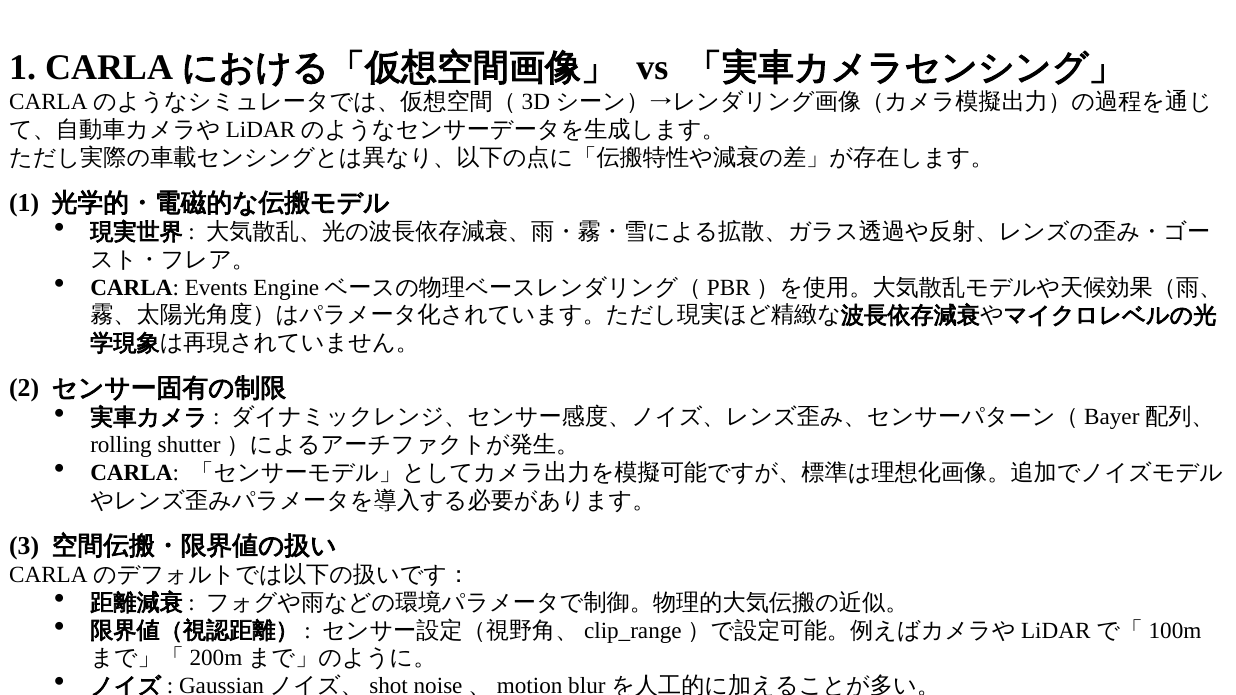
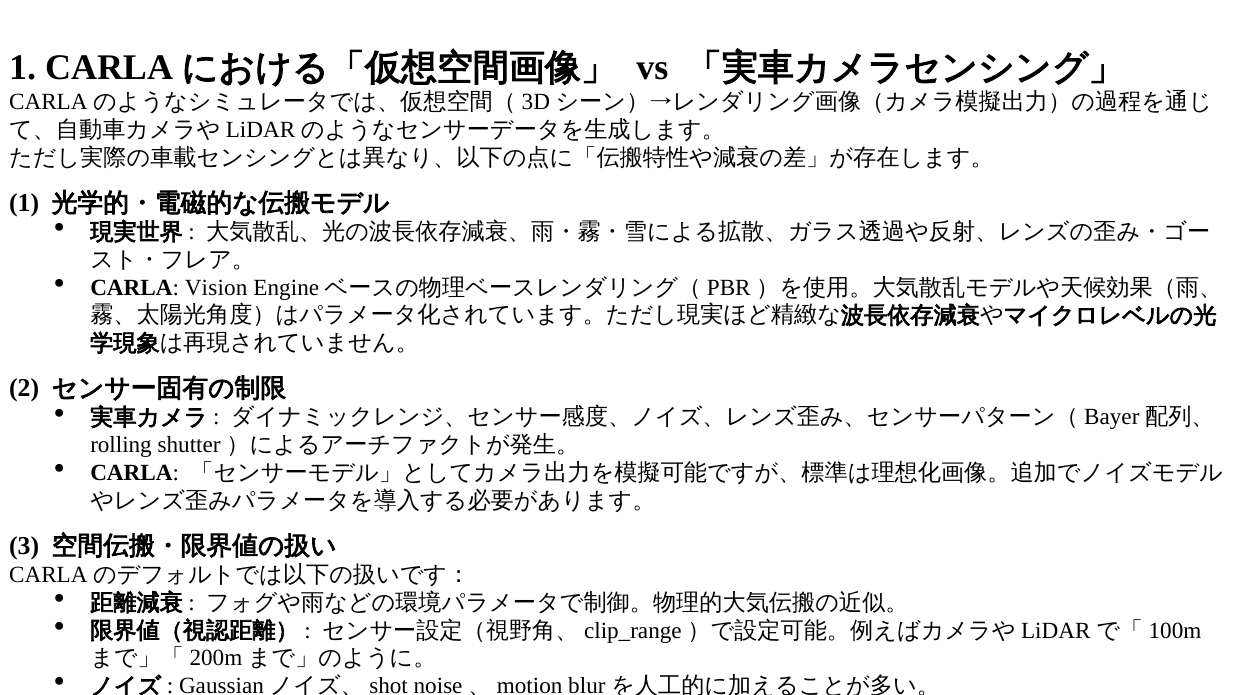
Events: Events -> Vision
